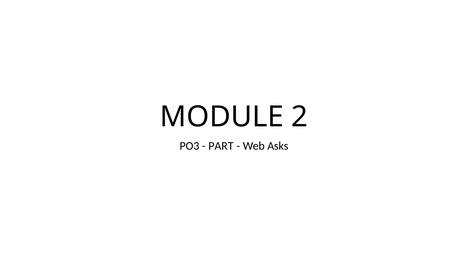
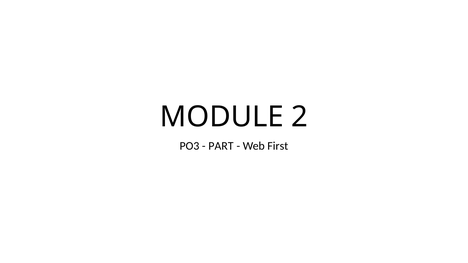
Asks: Asks -> First
